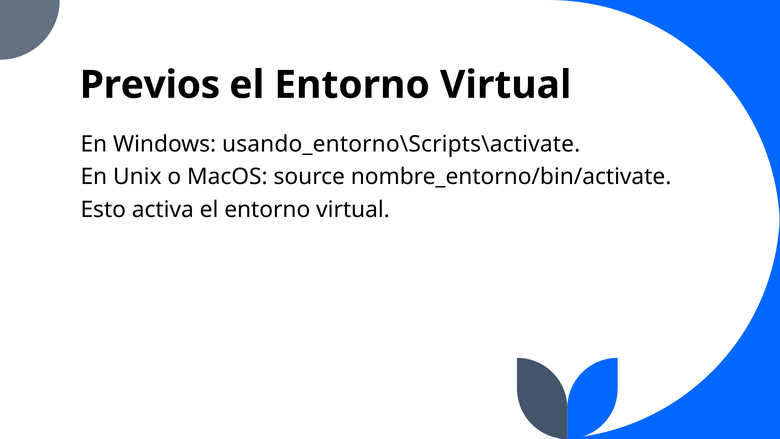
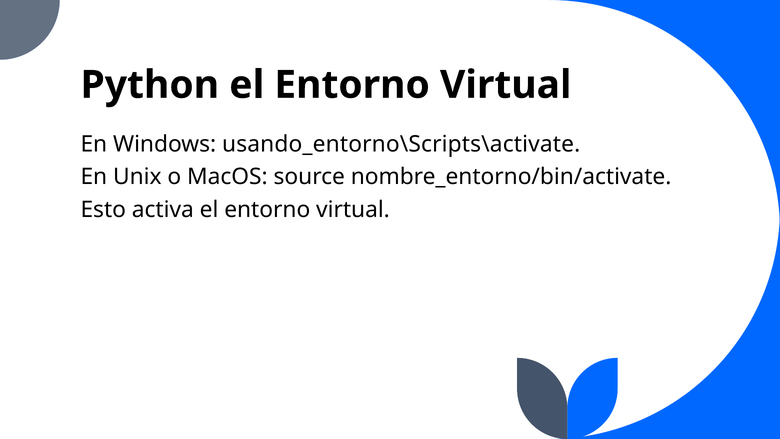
Previos: Previos -> Python
